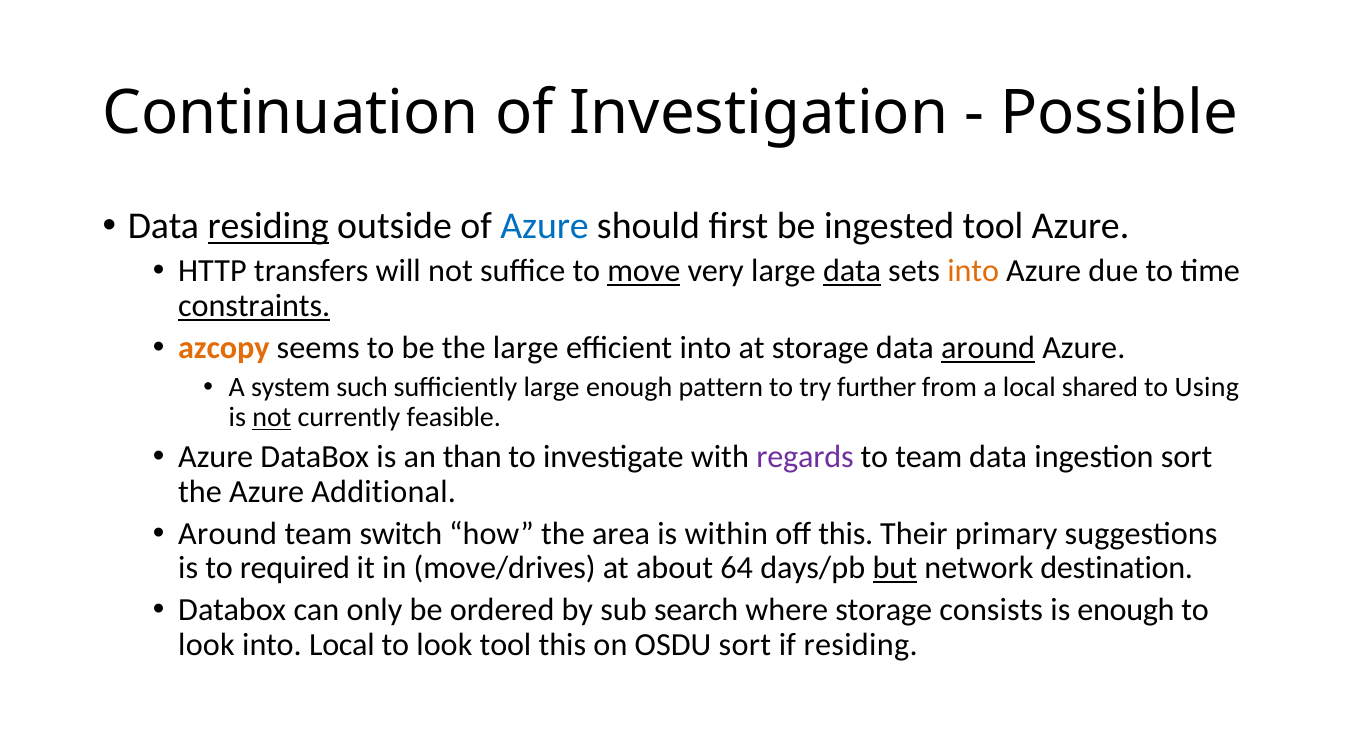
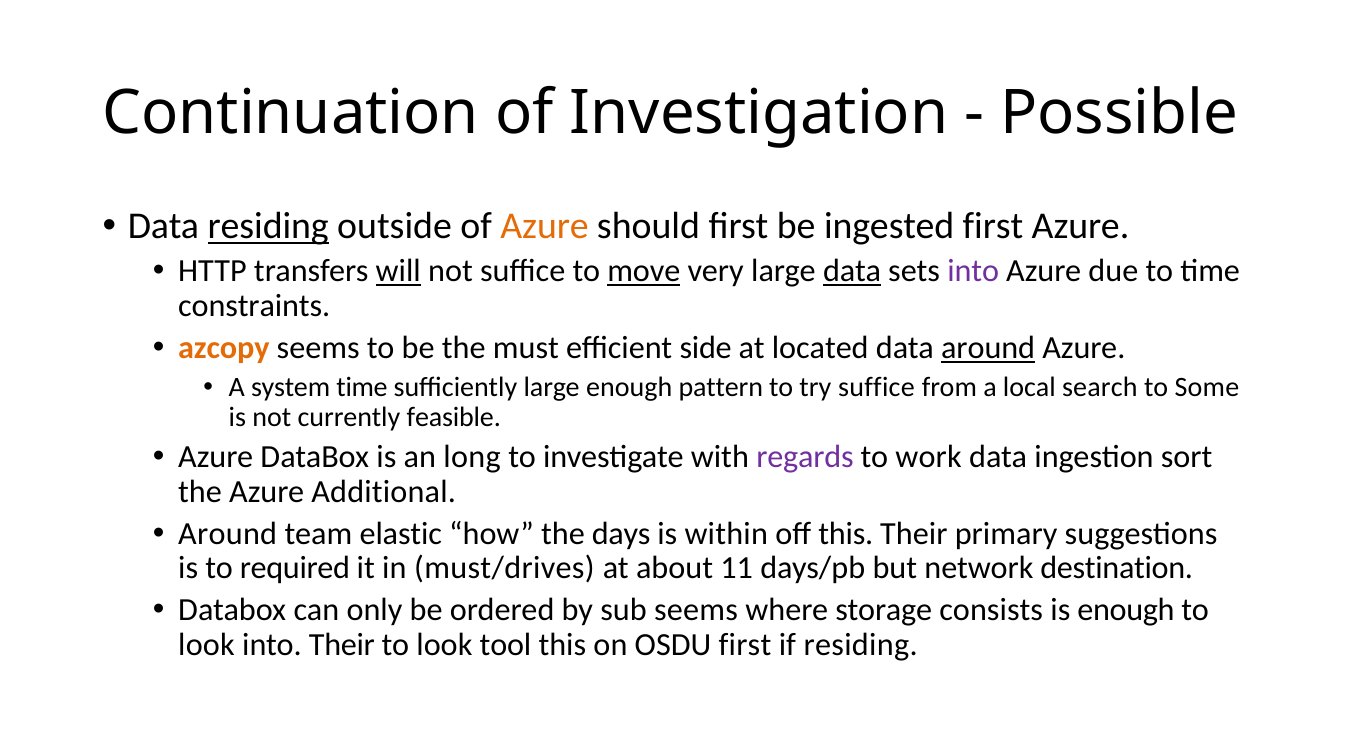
Azure at (545, 227) colour: blue -> orange
ingested tool: tool -> first
will underline: none -> present
into at (973, 272) colour: orange -> purple
constraints underline: present -> none
the large: large -> must
efficient into: into -> side
at storage: storage -> located
system such: such -> time
try further: further -> suffice
shared: shared -> search
Using: Using -> Some
not at (272, 418) underline: present -> none
than: than -> long
to team: team -> work
switch: switch -> elastic
area: area -> days
move/drives: move/drives -> must/drives
64: 64 -> 11
but underline: present -> none
sub search: search -> seems
into Local: Local -> Their
OSDU sort: sort -> first
